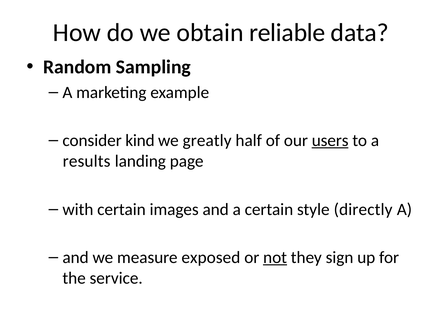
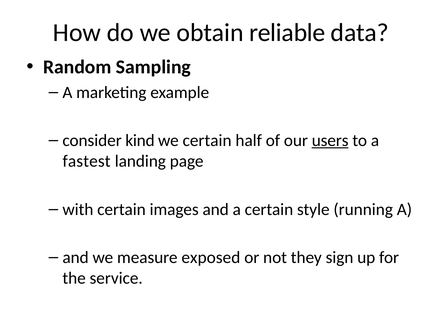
we greatly: greatly -> certain
results: results -> fastest
directly: directly -> running
not underline: present -> none
